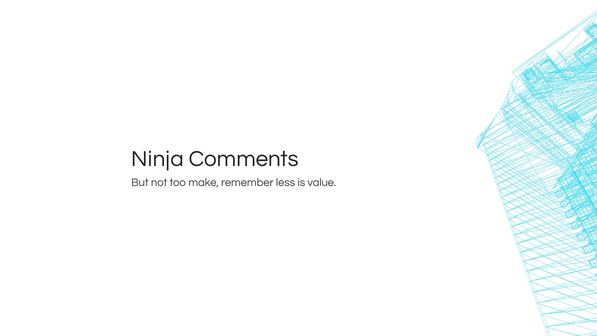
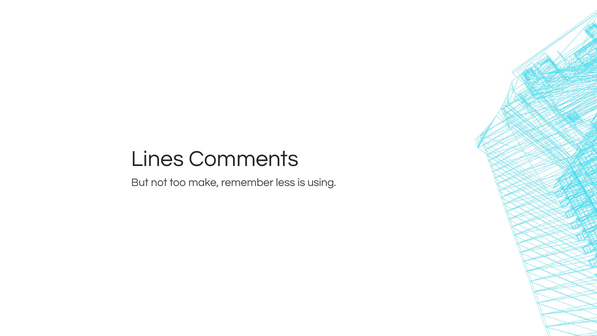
Ninja: Ninja -> Lines
value: value -> using
